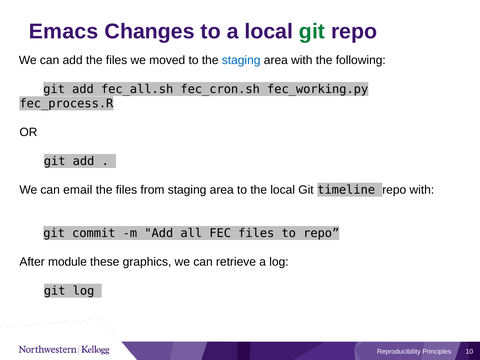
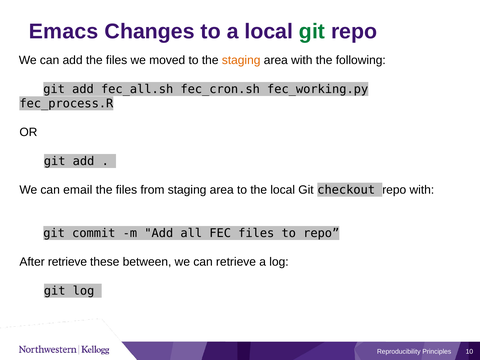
staging at (241, 60) colour: blue -> orange
timeline: timeline -> checkout
After module: module -> retrieve
graphics: graphics -> between
